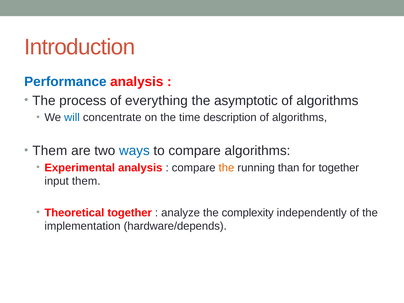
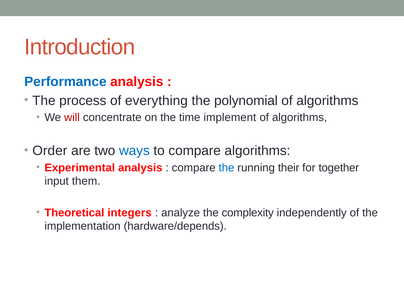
asymptotic: asymptotic -> polynomial
will colour: blue -> red
description: description -> implement
Them at (50, 151): Them -> Order
the at (226, 168) colour: orange -> blue
than: than -> their
Theoretical together: together -> integers
